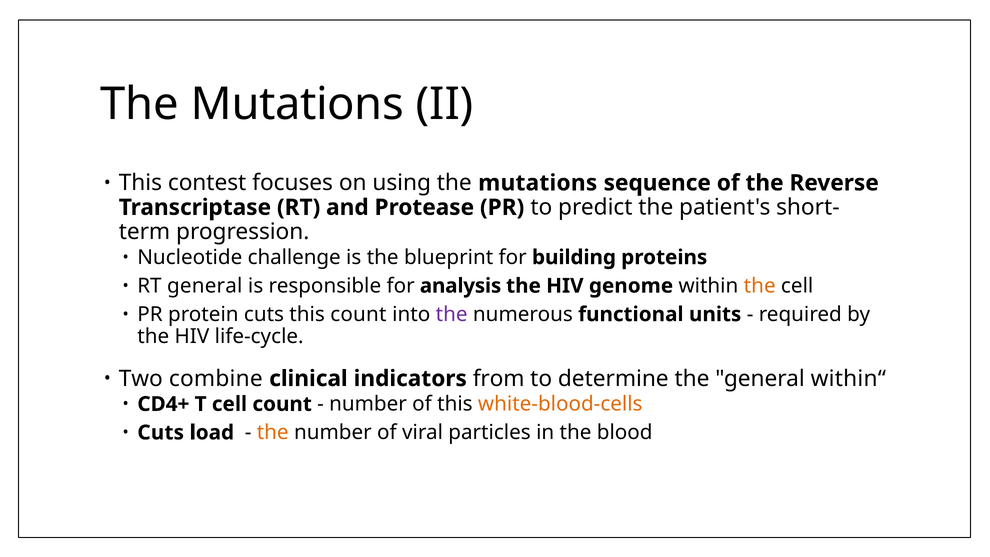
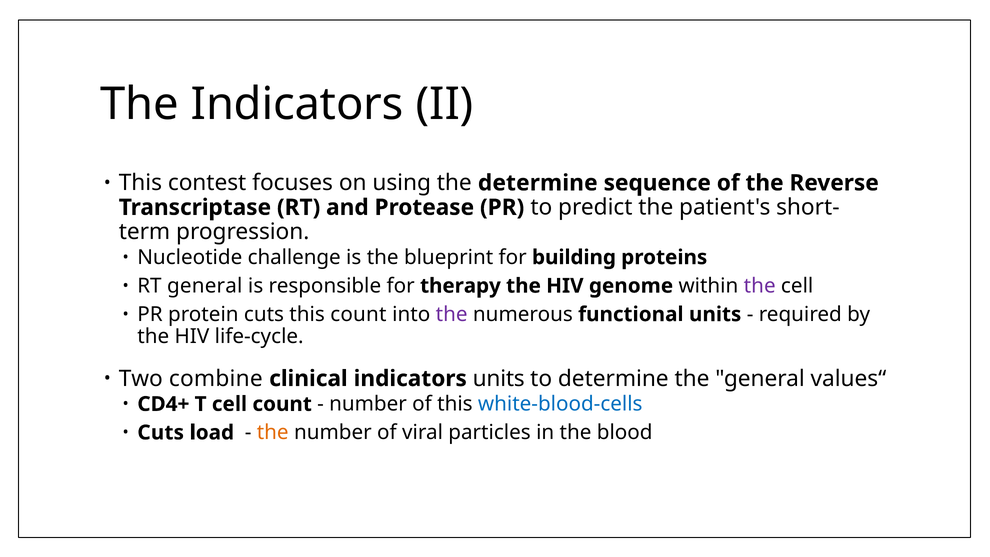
Mutations at (297, 104): Mutations -> Indicators
using the mutations: mutations -> determine
analysis: analysis -> therapy
the at (760, 286) colour: orange -> purple
indicators from: from -> units
within“: within“ -> values“
white-blood-cells colour: orange -> blue
